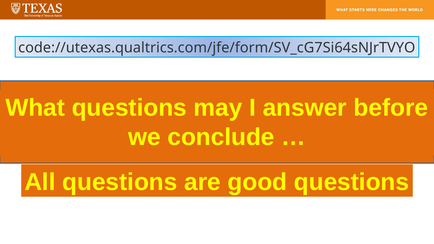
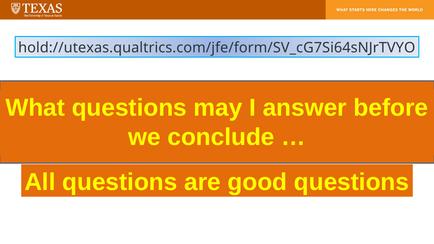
code://utexas.qualtrics.com/jfe/form/SV_cG7Si64sNJrTVYO: code://utexas.qualtrics.com/jfe/form/SV_cG7Si64sNJrTVYO -> hold://utexas.qualtrics.com/jfe/form/SV_cG7Si64sNJrTVYO
